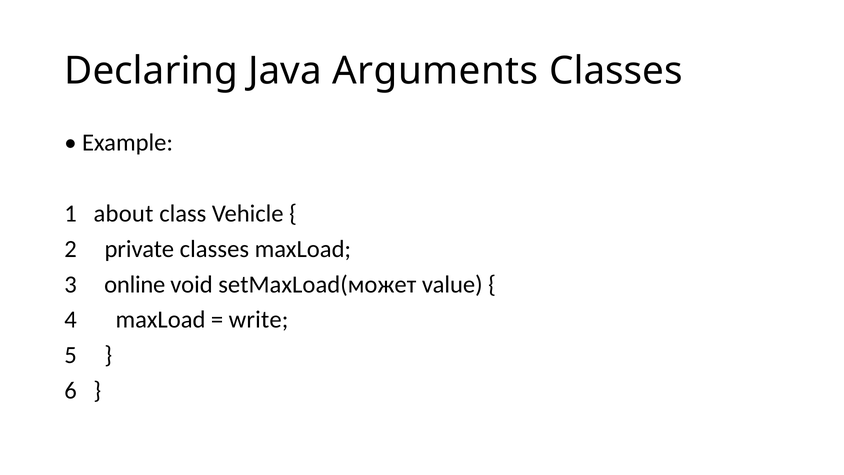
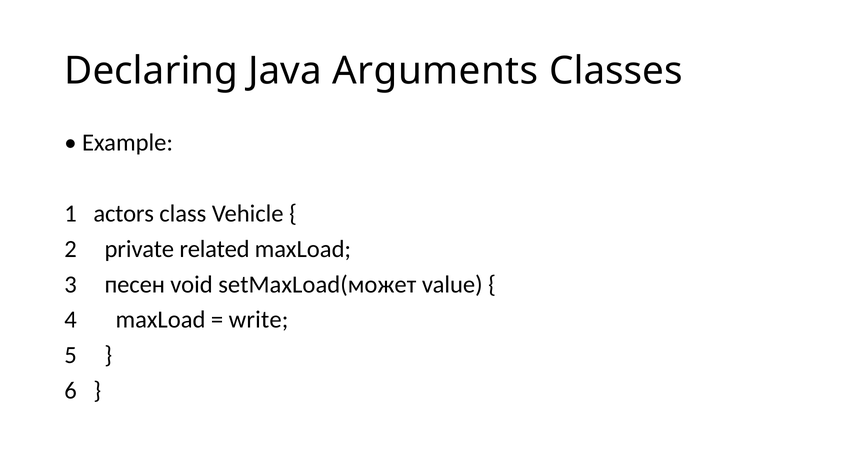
about: about -> actors
private classes: classes -> related
online: online -> песен
